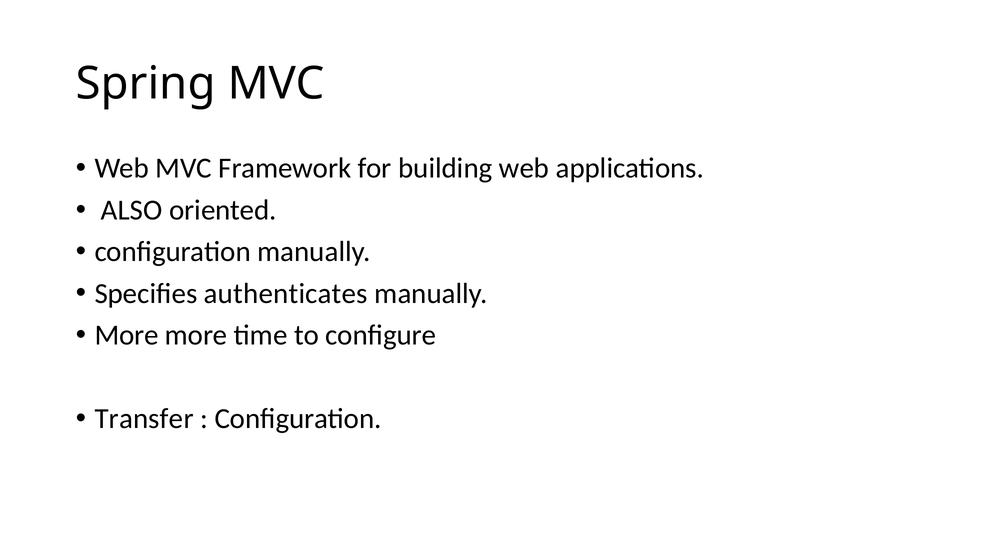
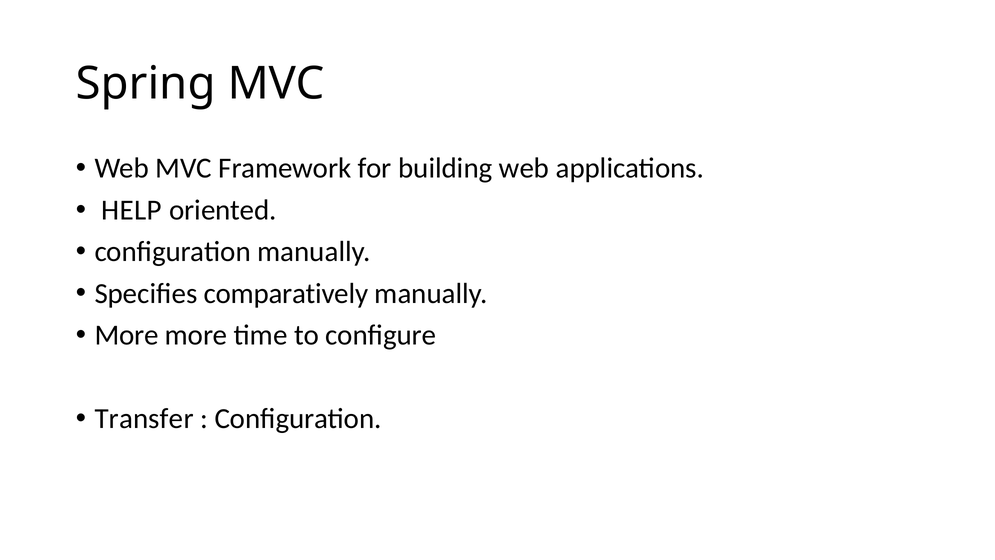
ALSO: ALSO -> HELP
authenticates: authenticates -> comparatively
